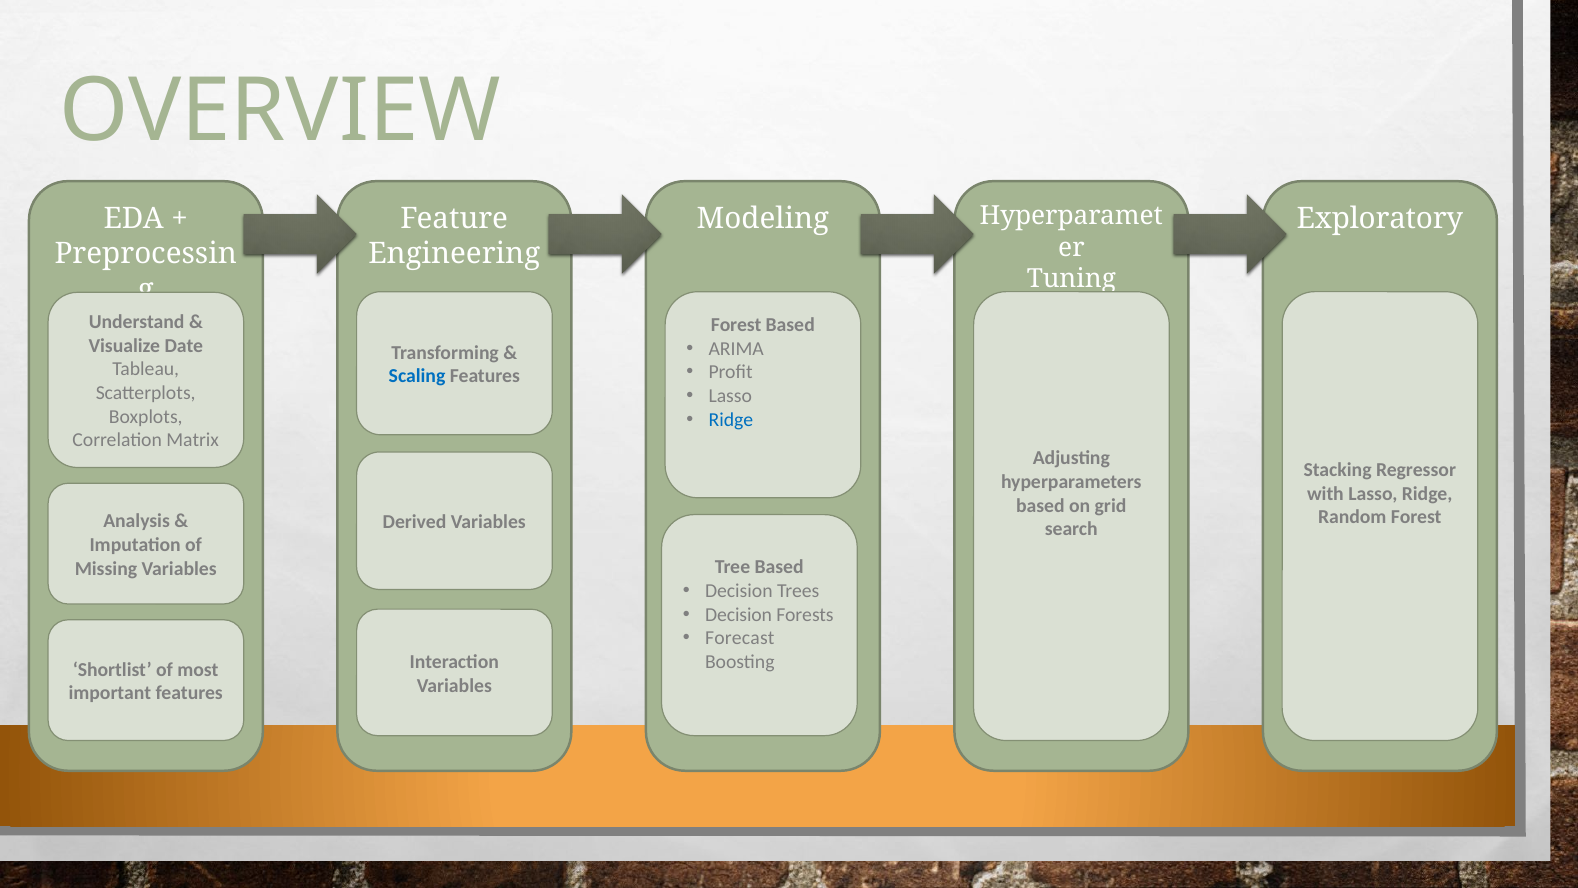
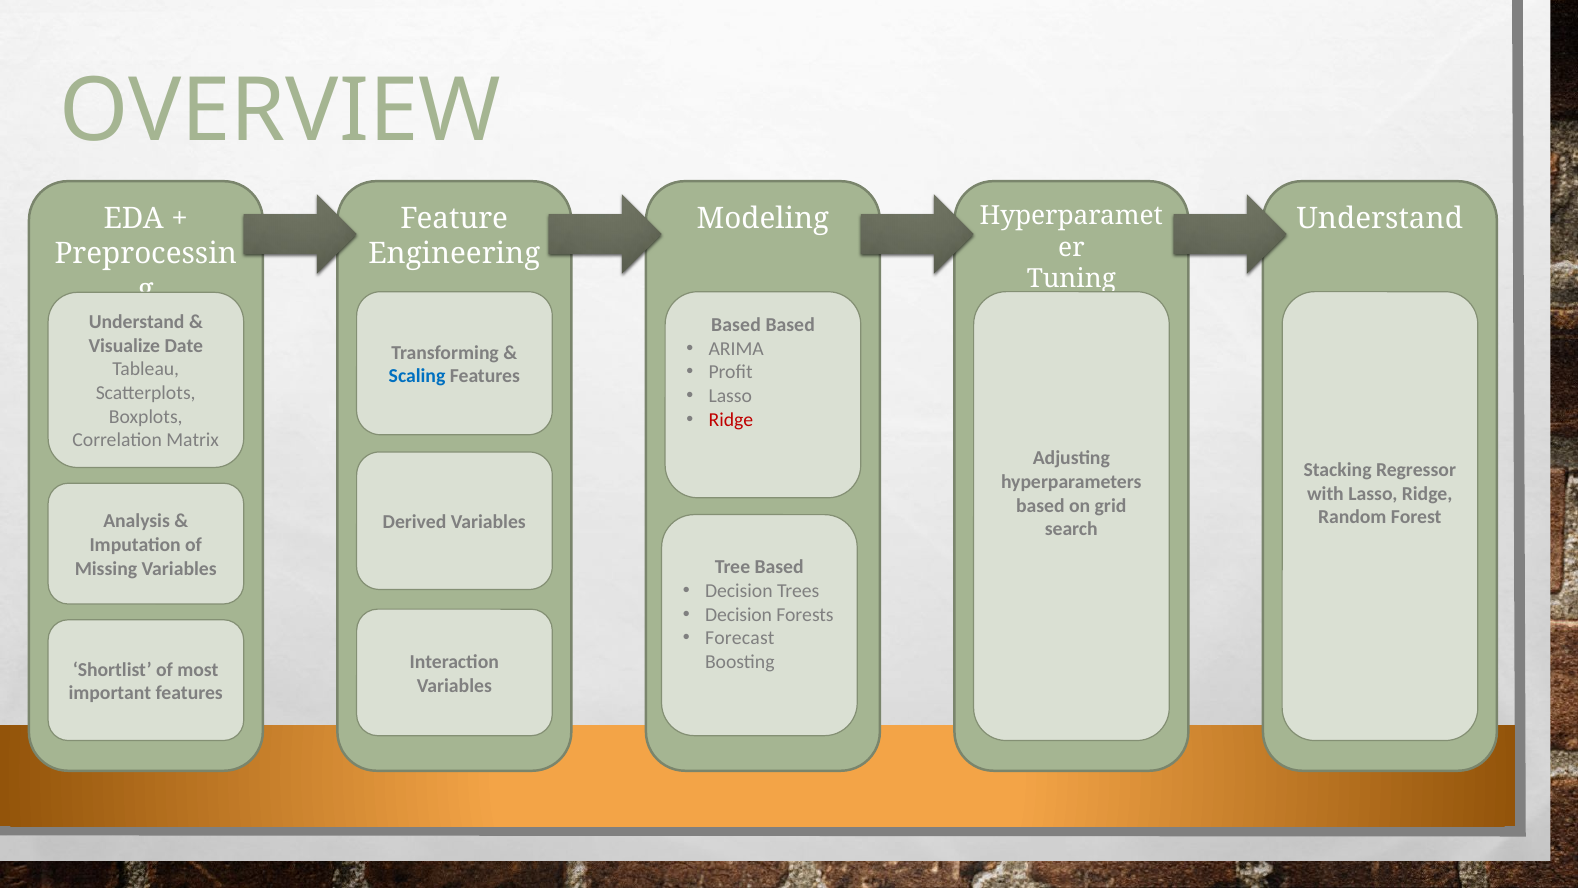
Exploratory at (1380, 218): Exploratory -> Understand
Forest at (736, 325): Forest -> Based
Ridge at (731, 420) colour: blue -> red
